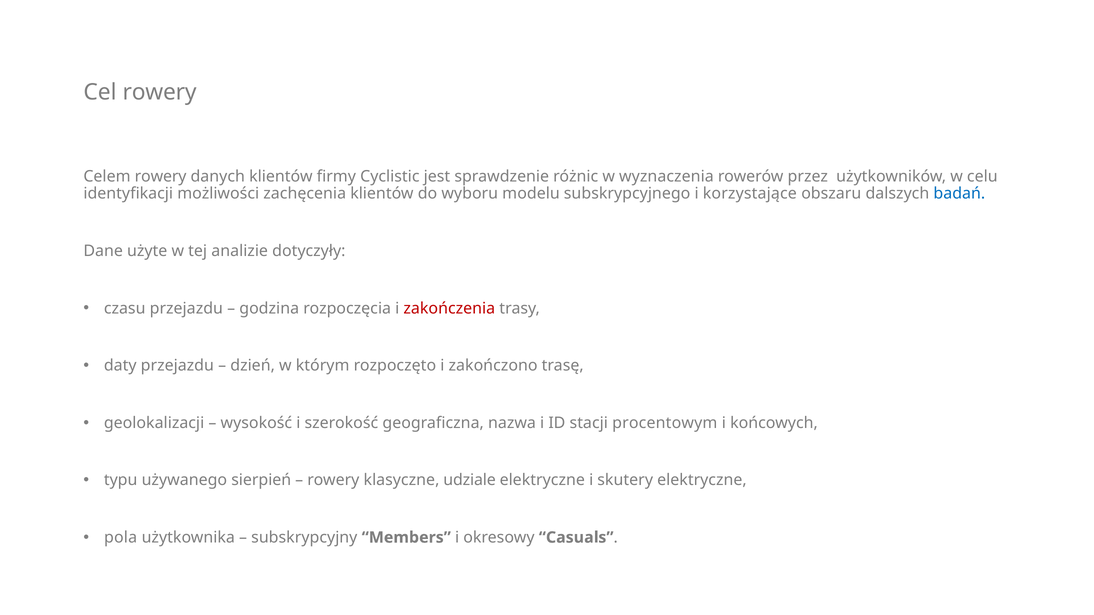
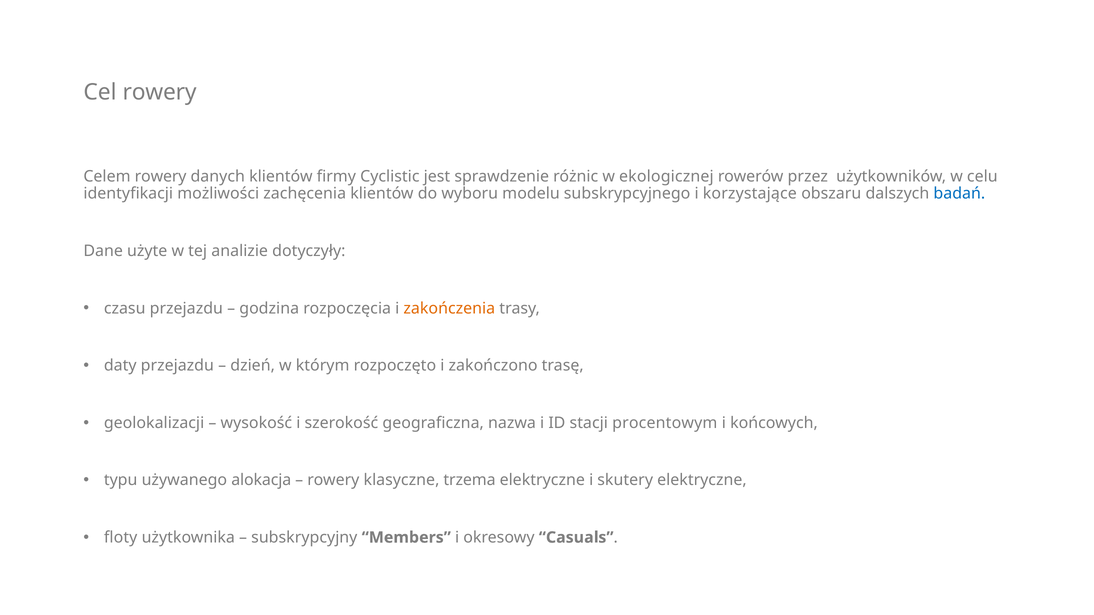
wyznaczenia: wyznaczenia -> ekologicznej
zakończenia colour: red -> orange
sierpień: sierpień -> alokacja
udziale: udziale -> trzema
pola: pola -> floty
